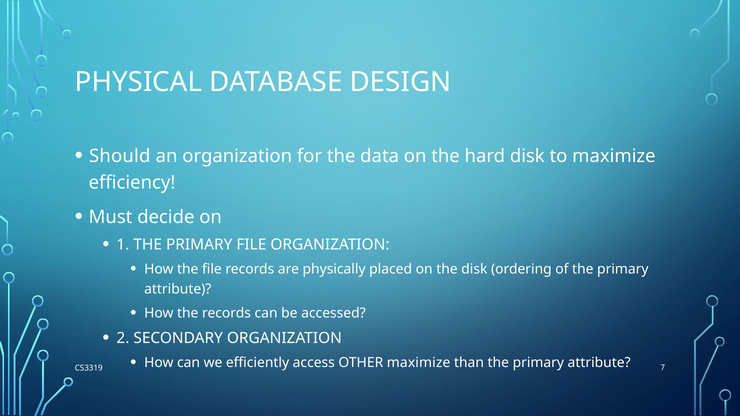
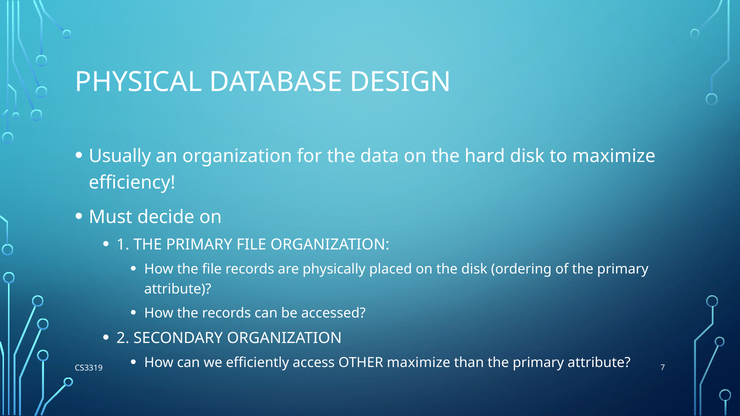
Should: Should -> Usually
